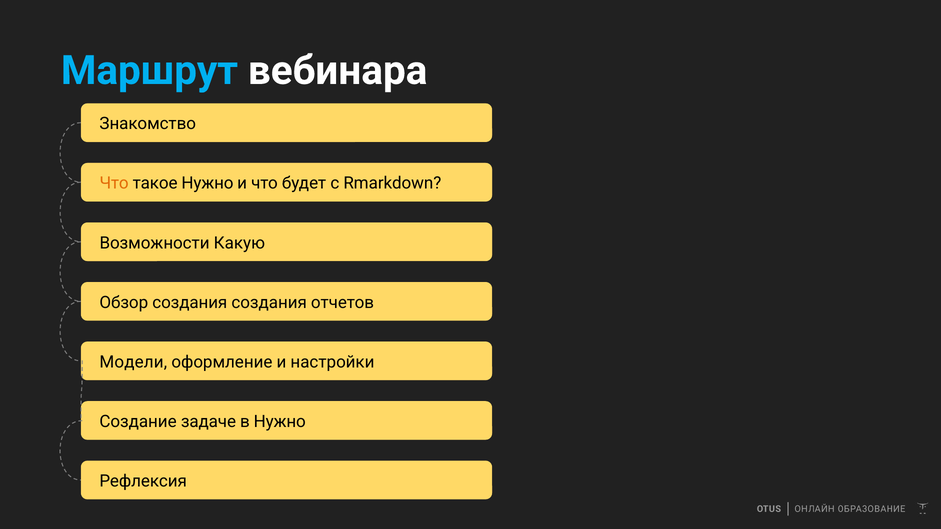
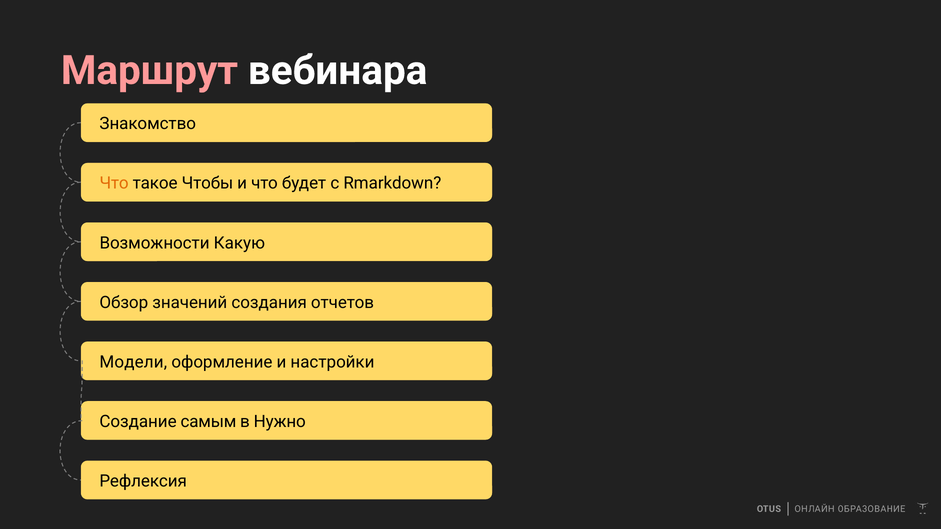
Маршрут colour: light blue -> pink
такое Нужно: Нужно -> Чтобы
Обзор создания: создания -> значений
задаче: задаче -> самым
